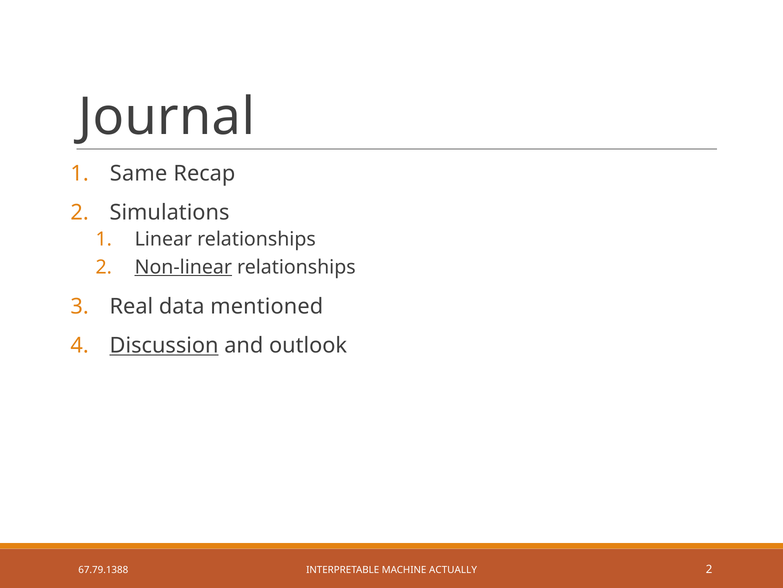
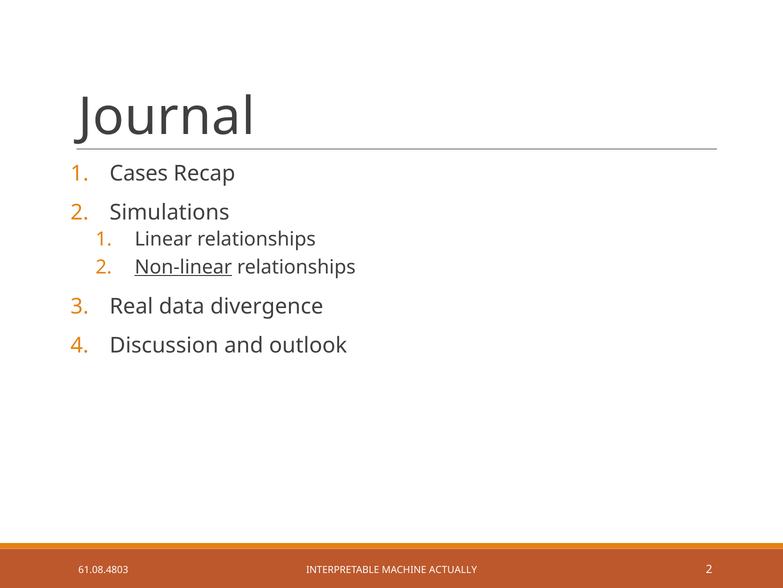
Same: Same -> Cases
mentioned: mentioned -> divergence
Discussion underline: present -> none
67.79.1388: 67.79.1388 -> 61.08.4803
